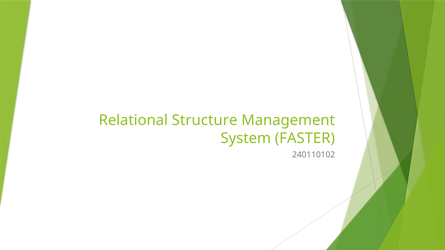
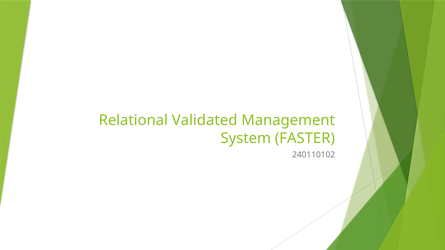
Structure: Structure -> Validated
